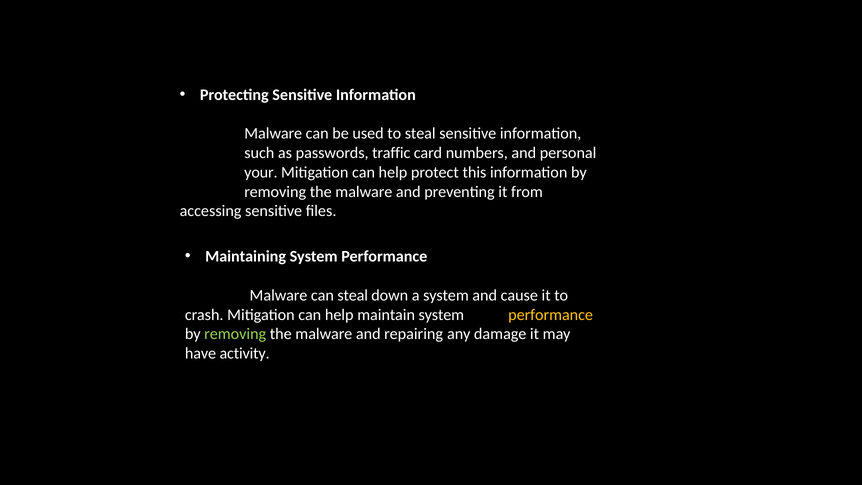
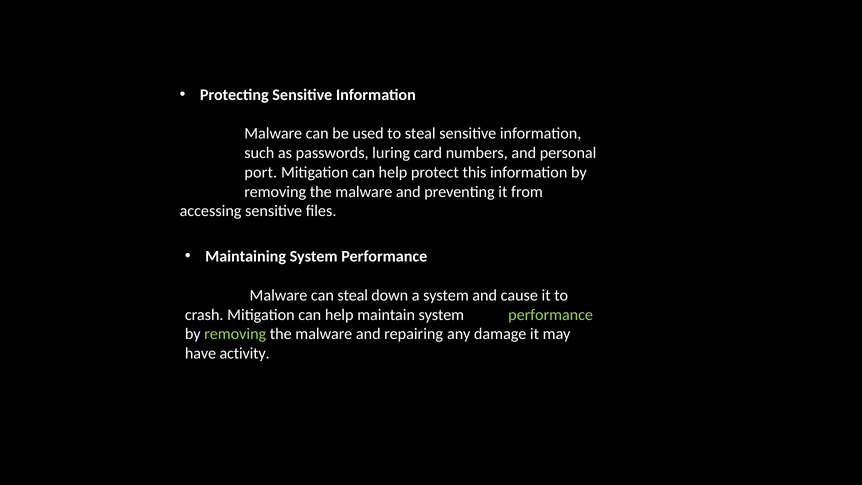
traffic: traffic -> luring
your: your -> port
performance at (551, 315) colour: yellow -> light green
